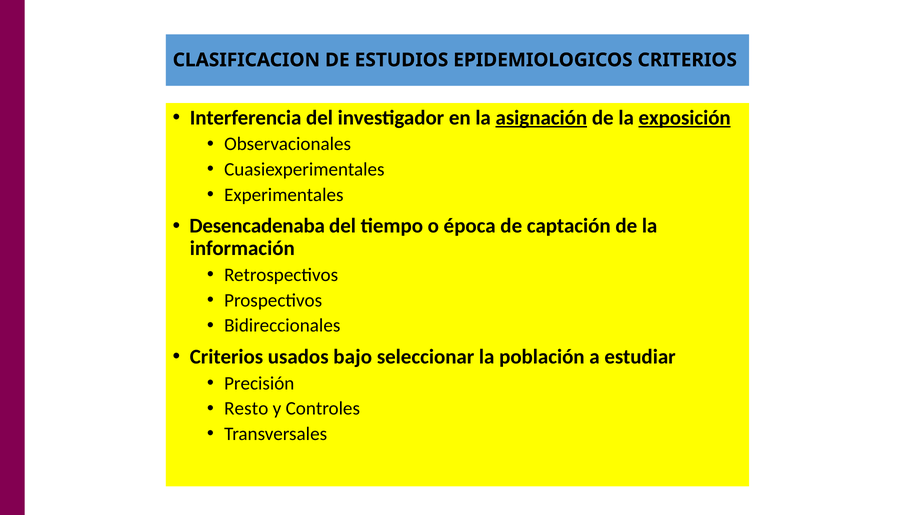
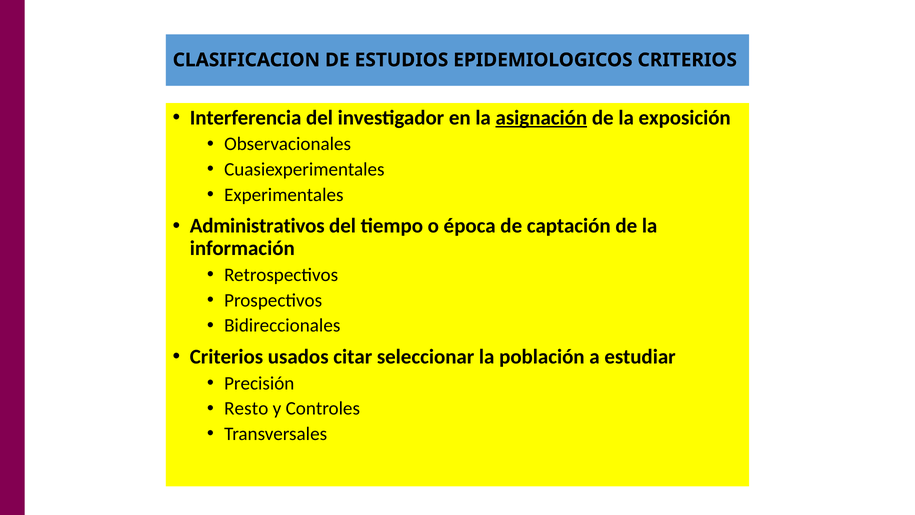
exposición underline: present -> none
Desencadenaba: Desencadenaba -> Administrativos
bajo: bajo -> citar
